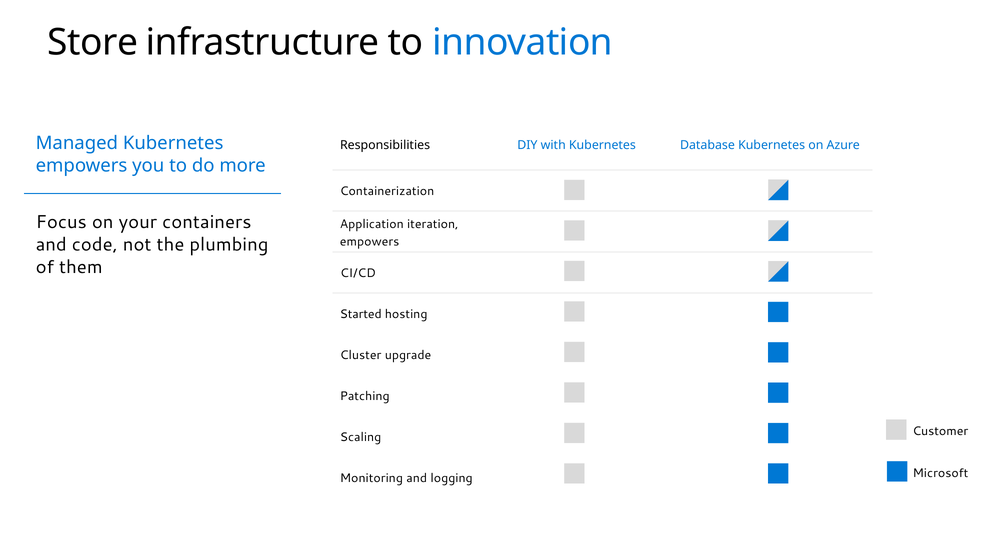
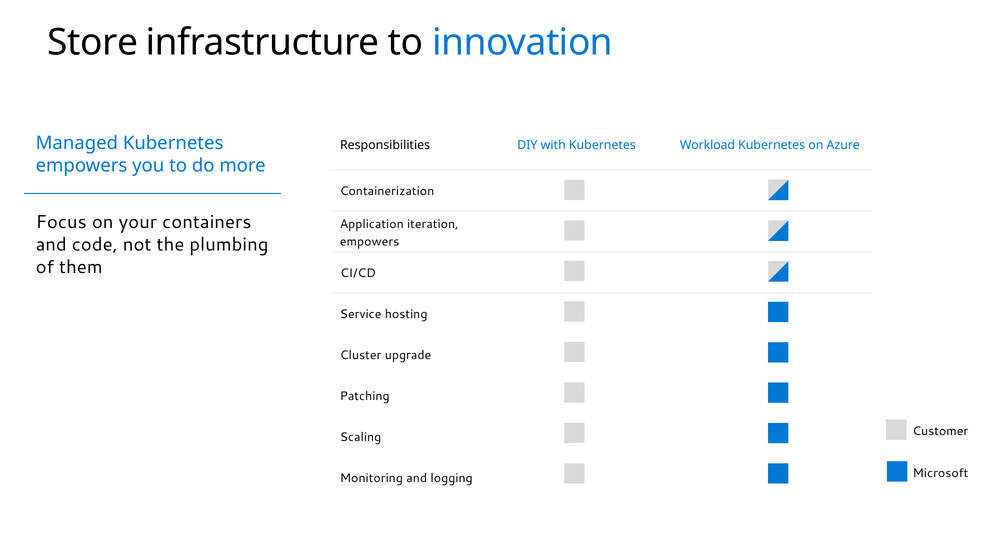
Database: Database -> Workload
Started: Started -> Service
